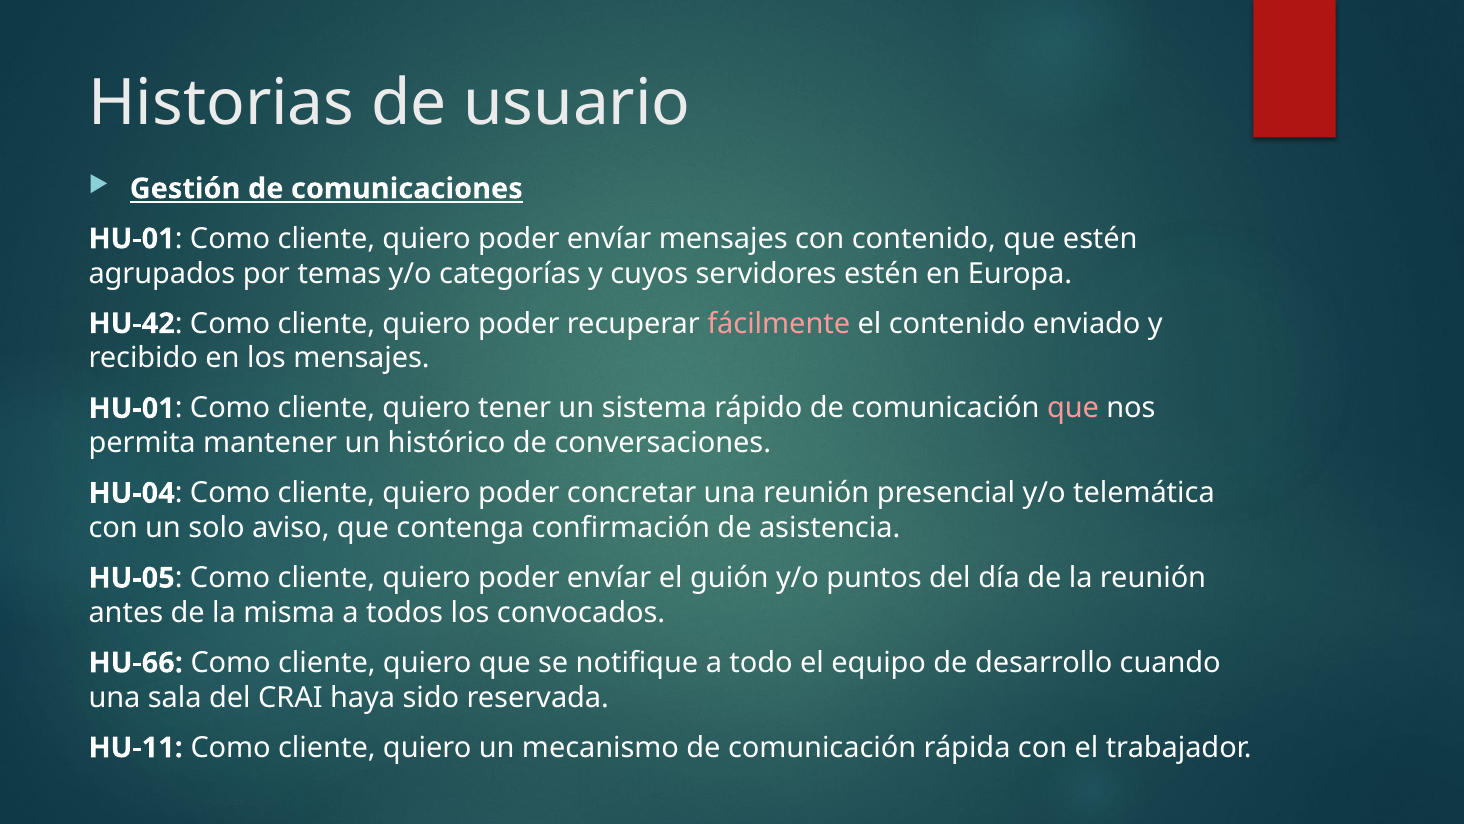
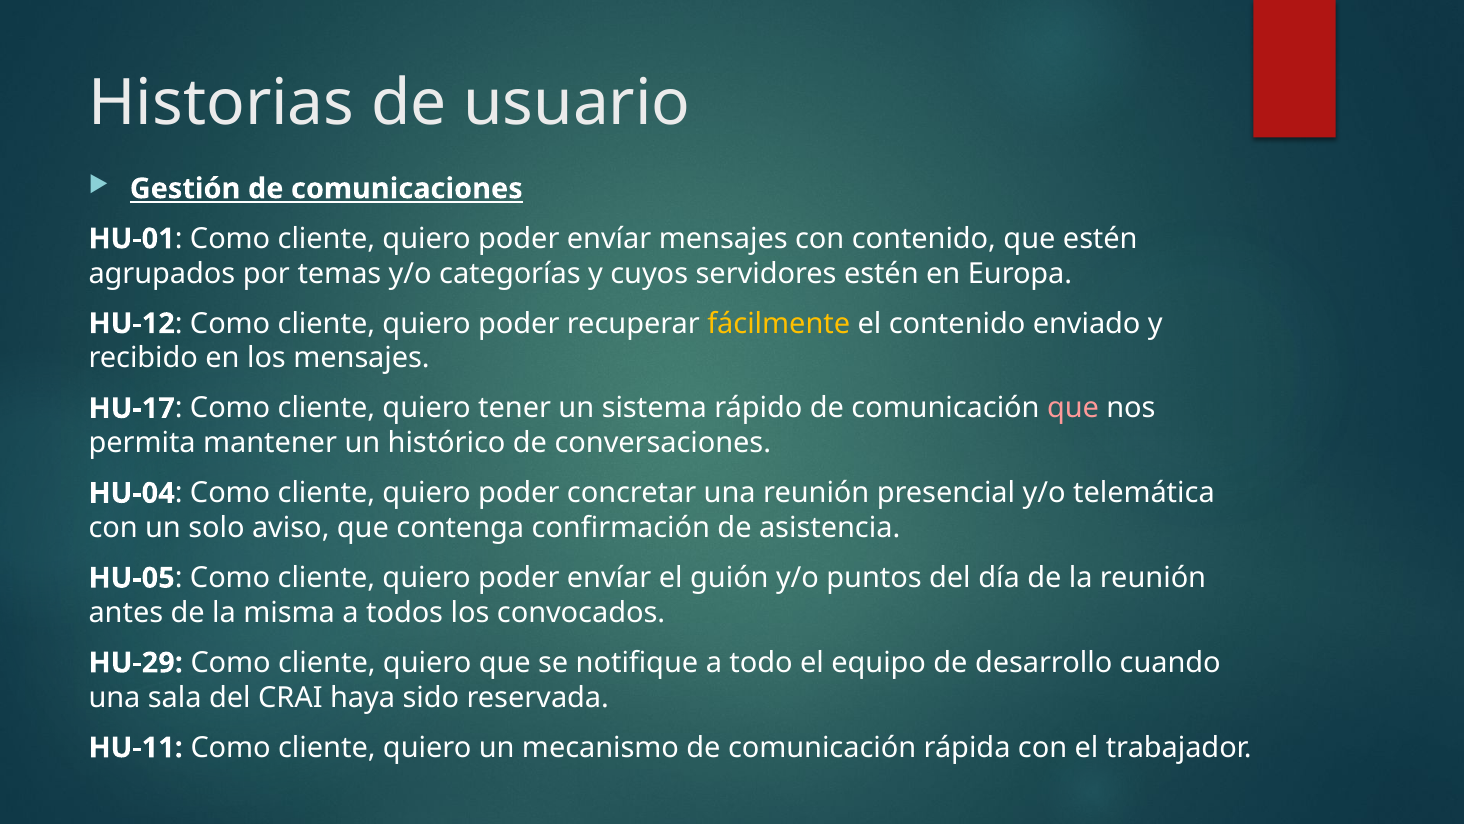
HU-42: HU-42 -> HU-12
fácilmente colour: pink -> yellow
HU-01 at (132, 408): HU-01 -> HU-17
HU-66: HU-66 -> HU-29
